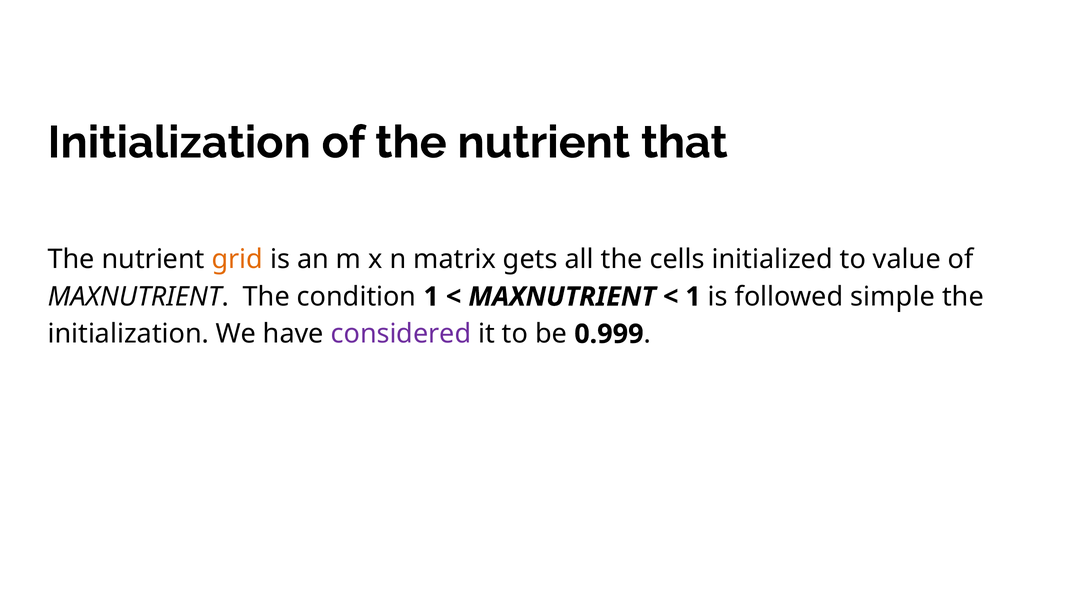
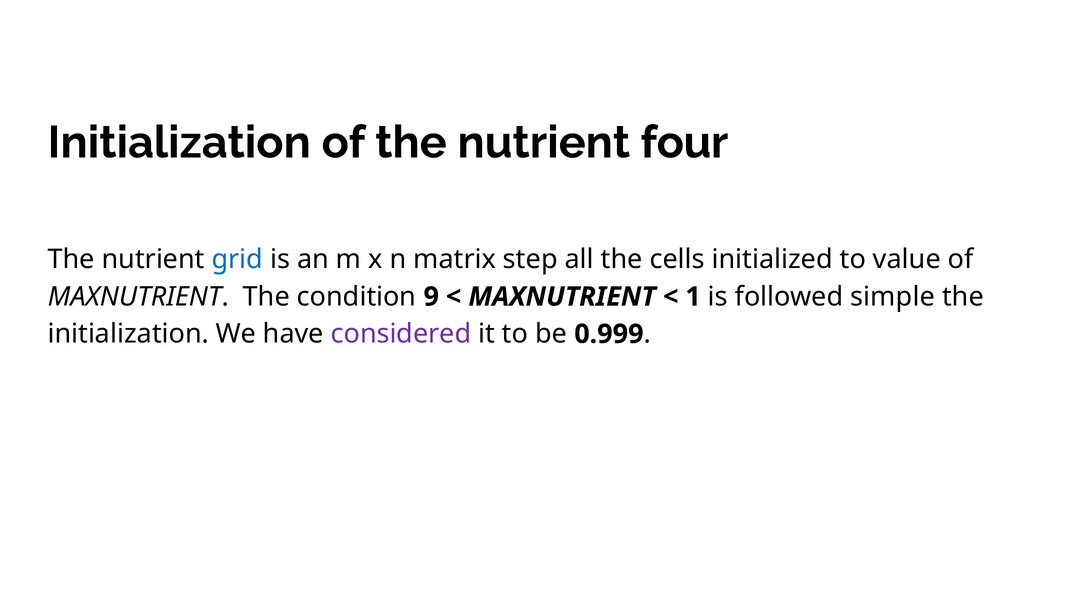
that: that -> four
grid colour: orange -> blue
gets: gets -> step
condition 1: 1 -> 9
